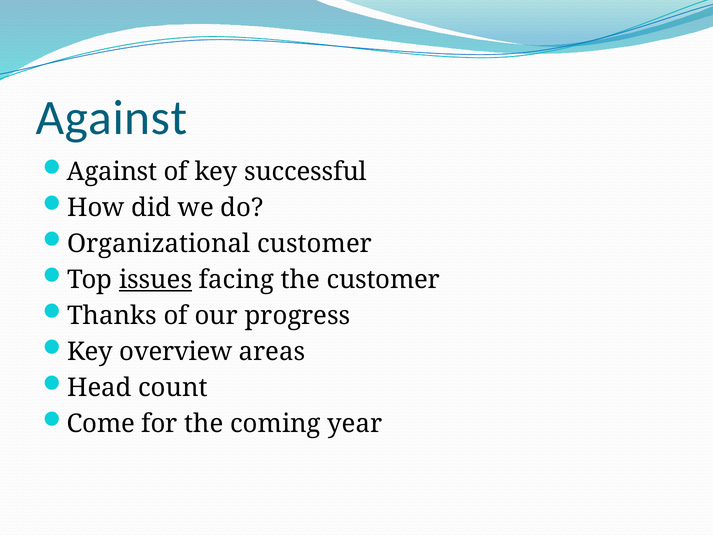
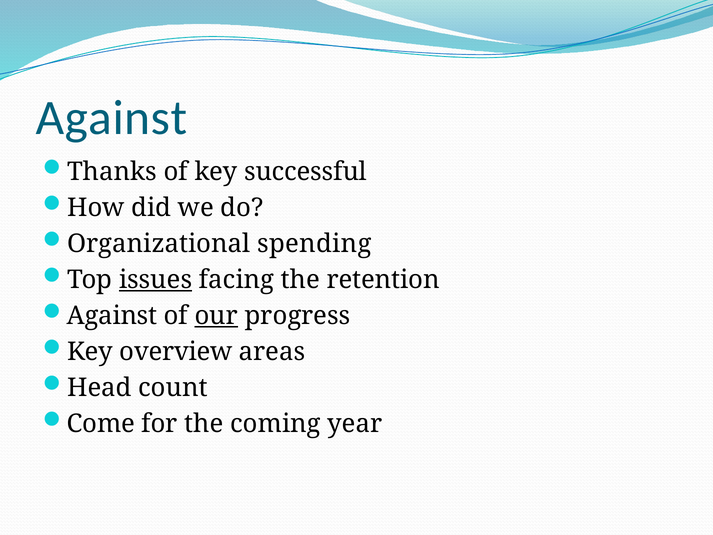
Against at (112, 172): Against -> Thanks
Organizational customer: customer -> spending
the customer: customer -> retention
Thanks at (112, 316): Thanks -> Against
our underline: none -> present
